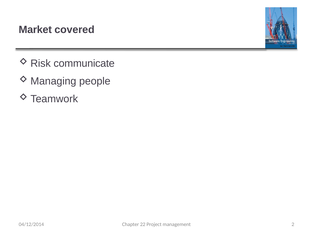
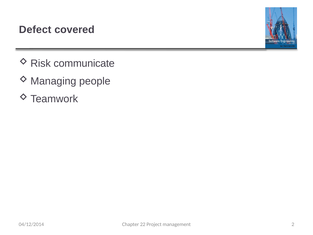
Market: Market -> Defect
